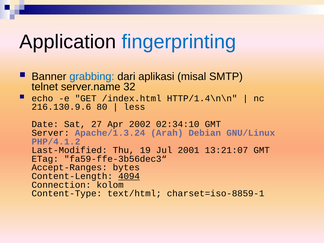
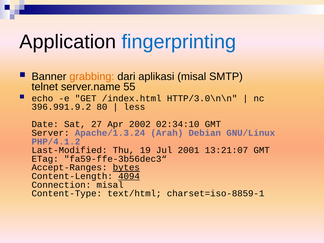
grabbing colour: blue -> orange
32: 32 -> 55
HTTP/1.4\n\n: HTTP/1.4\n\n -> HTTP/3.0\n\n
216.130.9.6: 216.130.9.6 -> 396.991.9.2
bytes underline: none -> present
Connection kolom: kolom -> misal
